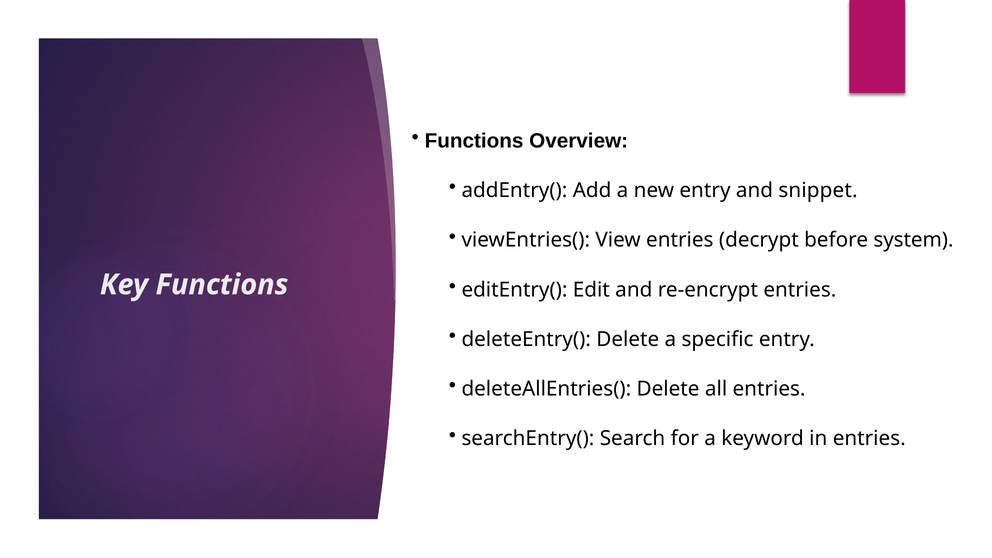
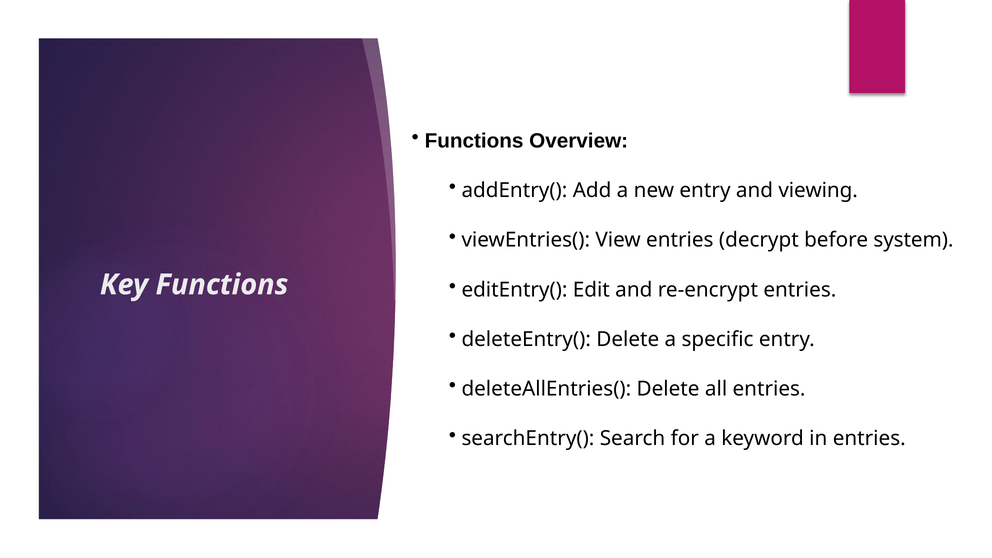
snippet: snippet -> viewing
